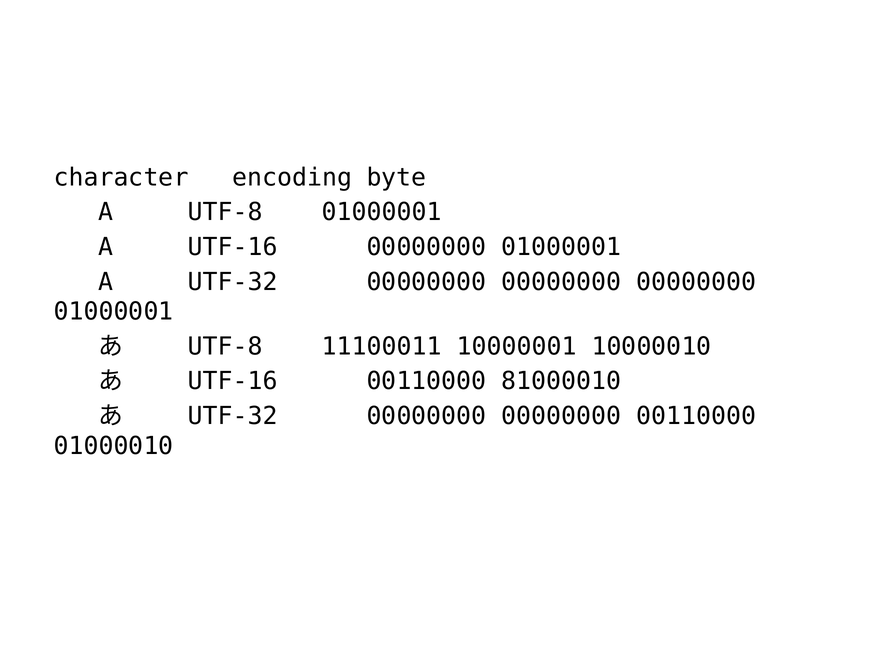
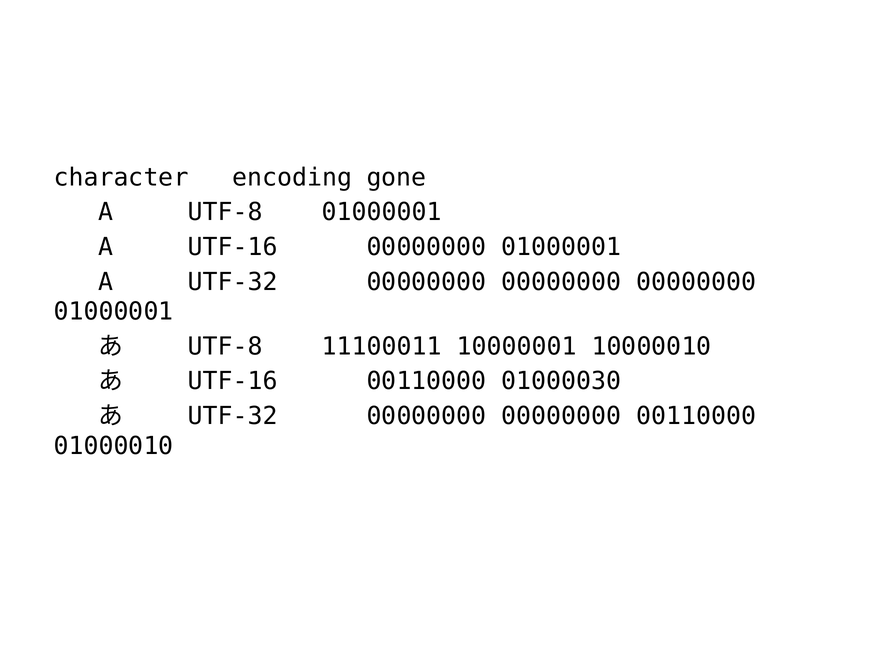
byte: byte -> gone
81000010: 81000010 -> 01000030
